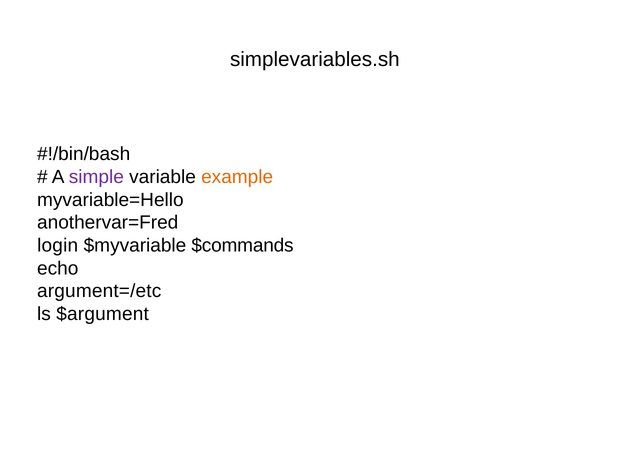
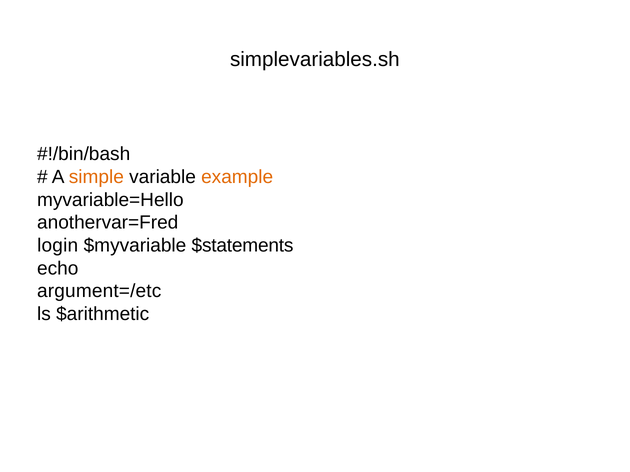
simple colour: purple -> orange
$commands: $commands -> $statements
$argument: $argument -> $arithmetic
